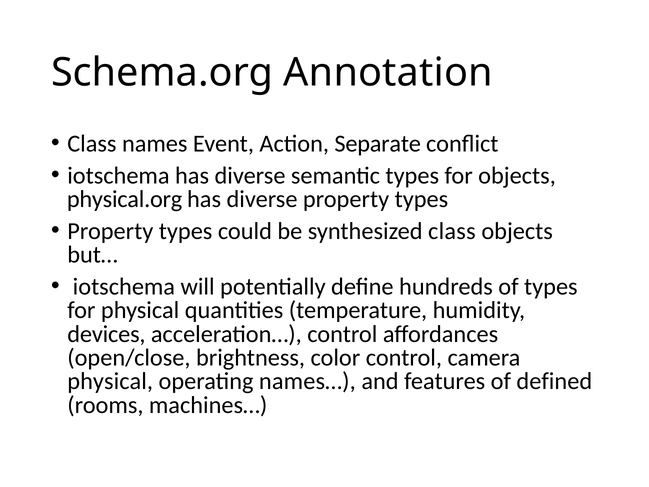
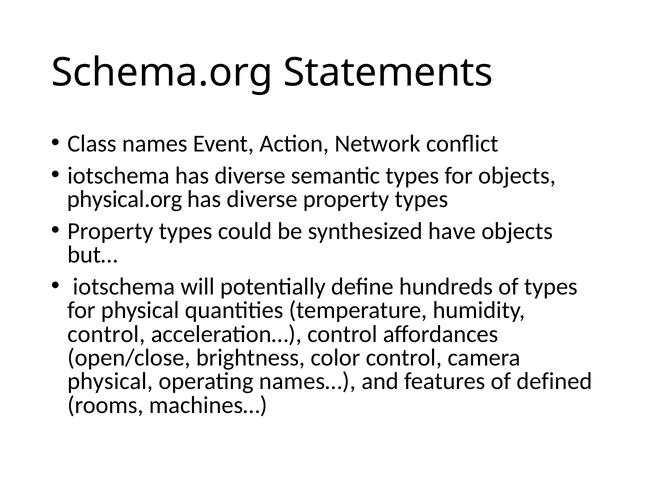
Annotation: Annotation -> Statements
Separate: Separate -> Network
synthesized class: class -> have
devices at (106, 334): devices -> control
